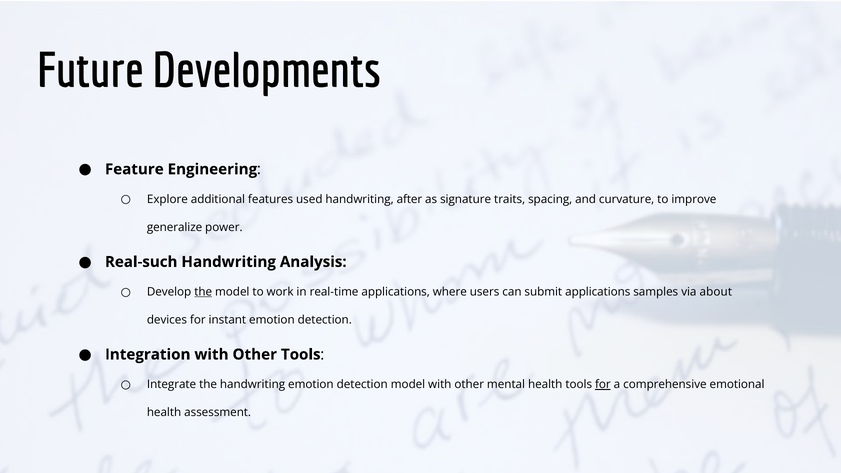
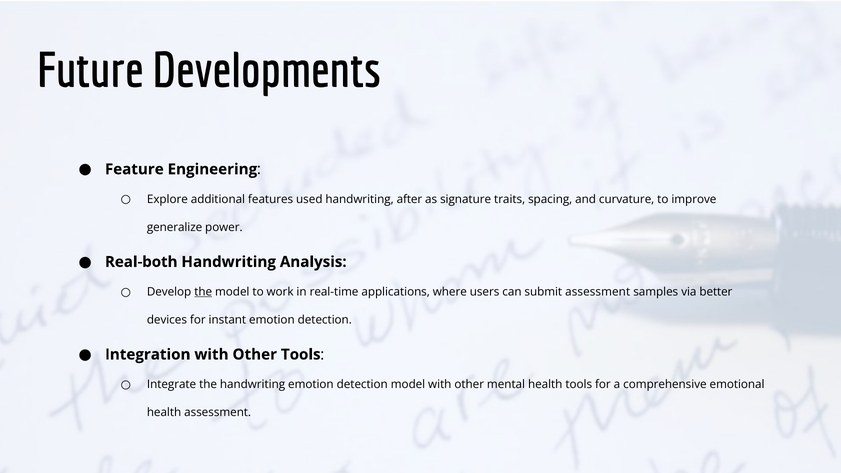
Real-such: Real-such -> Real-both
submit applications: applications -> assessment
about: about -> better
for at (603, 384) underline: present -> none
